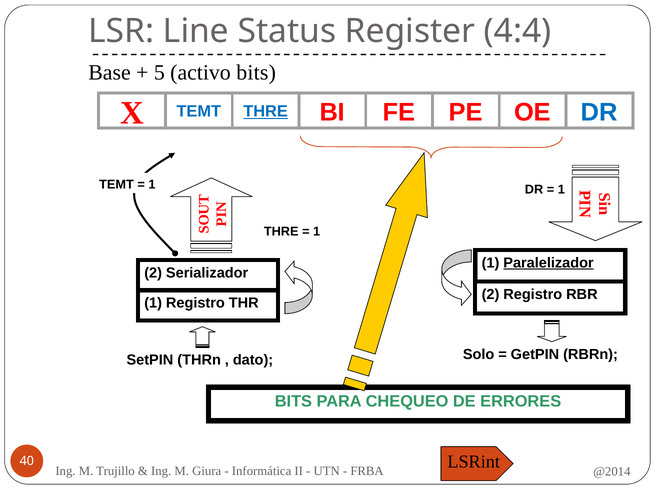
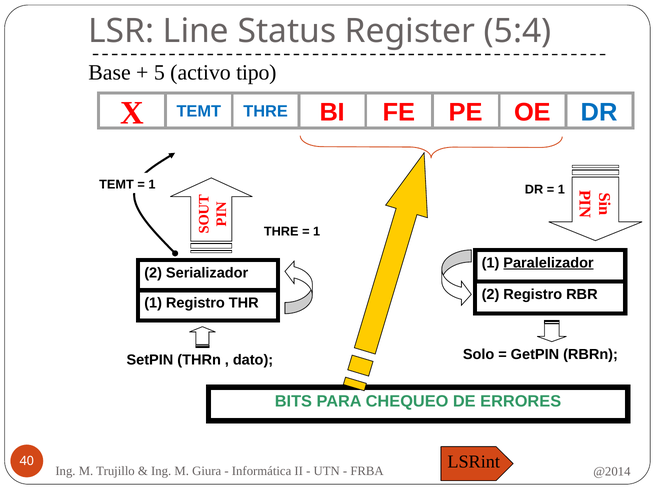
4:4: 4:4 -> 5:4
activo bits: bits -> tipo
THRE at (266, 112) underline: present -> none
